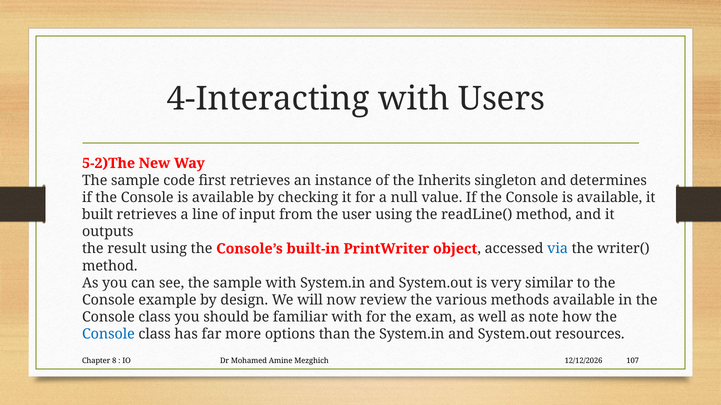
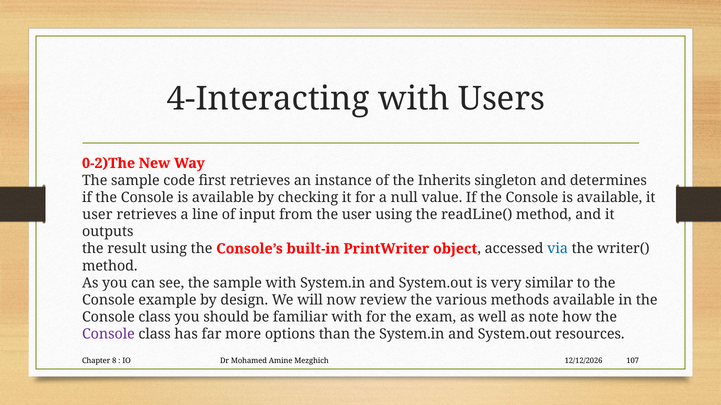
5-2)The: 5-2)The -> 0-2)The
built at (97, 215): built -> user
Console at (108, 335) colour: blue -> purple
